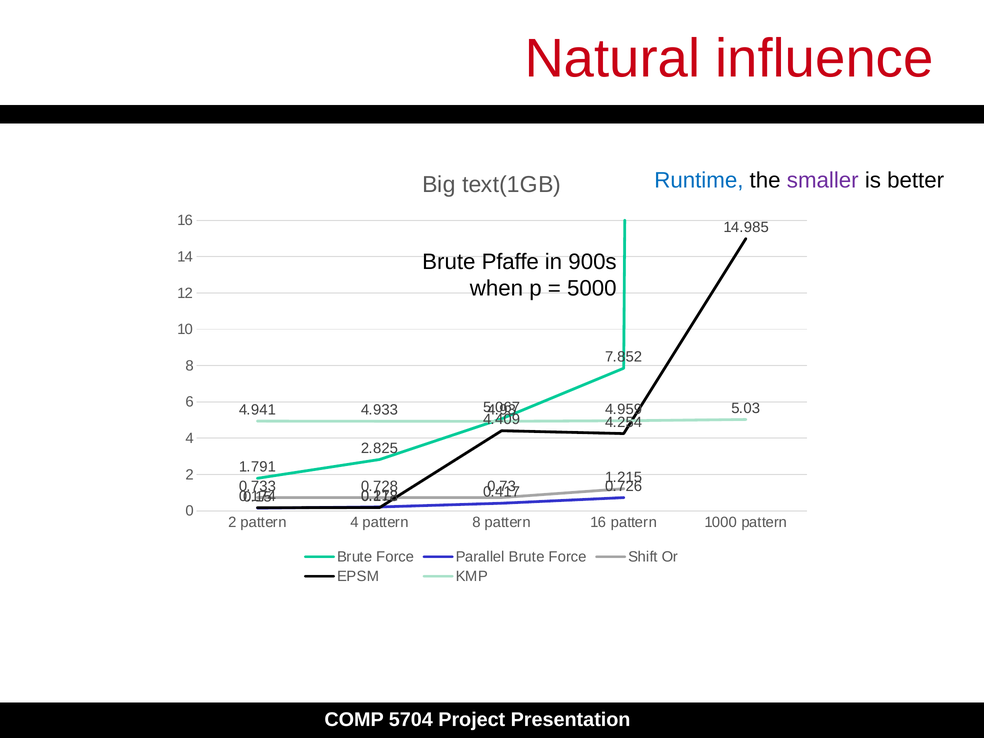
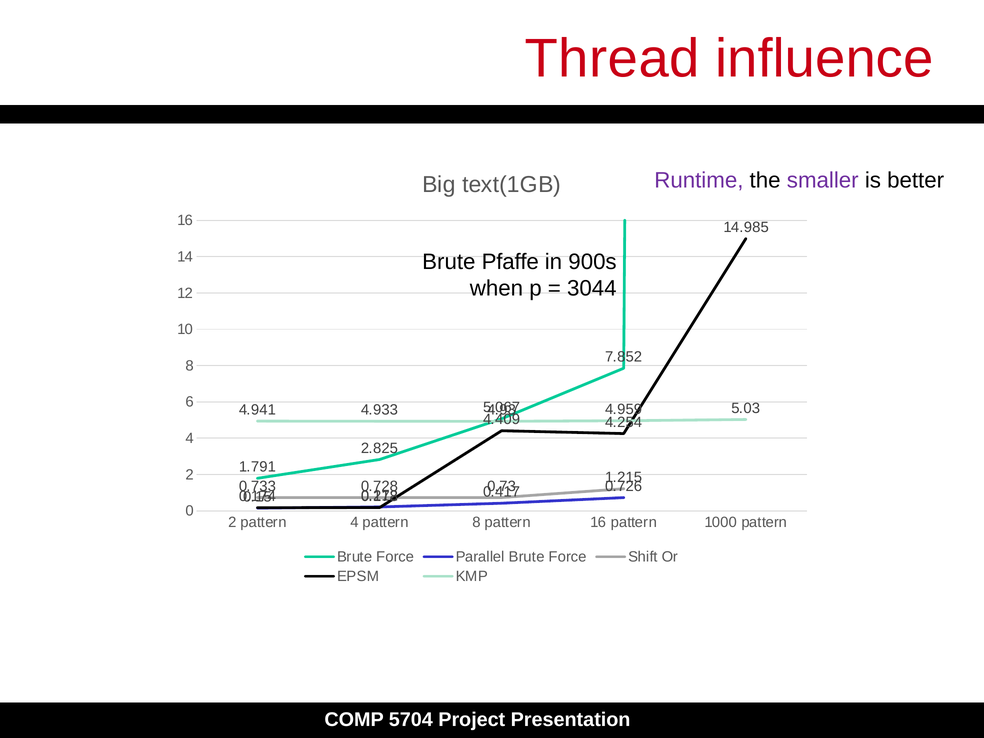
Natural: Natural -> Thread
Runtime colour: blue -> purple
5000: 5000 -> 3044
